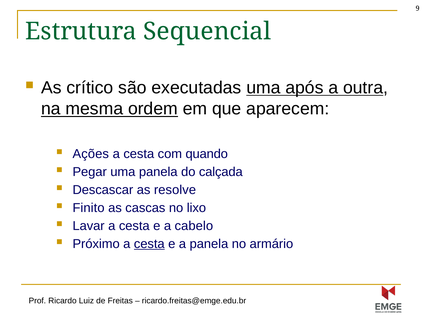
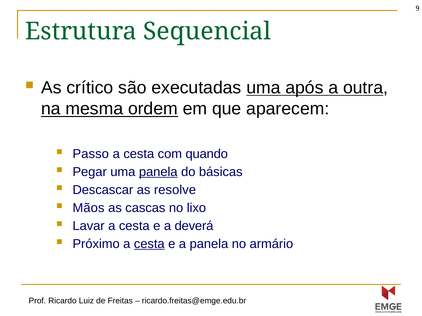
Ações: Ações -> Passo
panela at (158, 172) underline: none -> present
calçada: calçada -> básicas
Finito: Finito -> Mãos
cabelo: cabelo -> deverá
